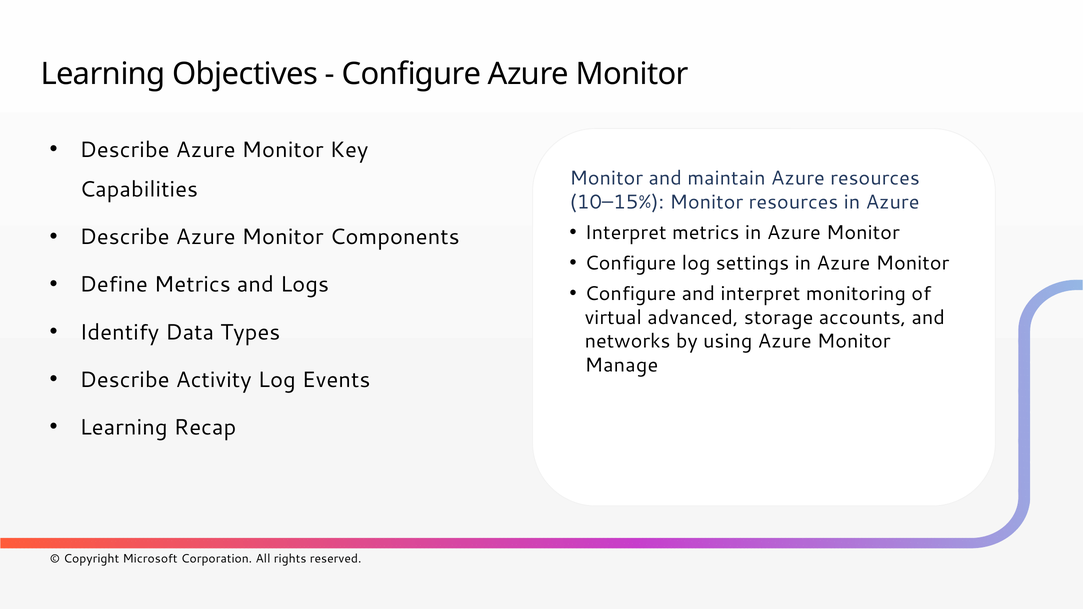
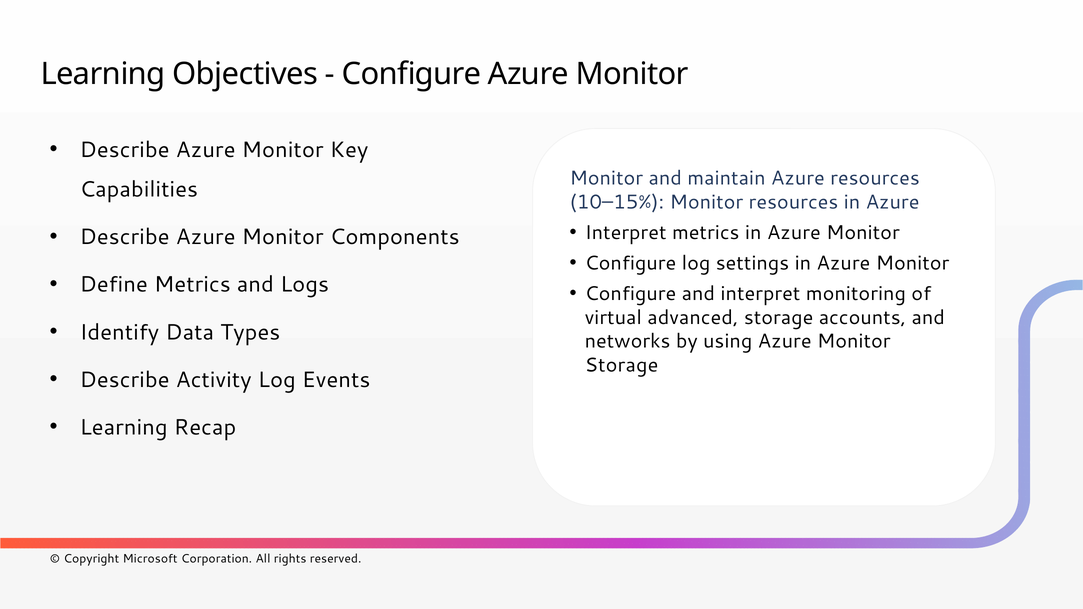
Manage at (621, 365): Manage -> Storage
